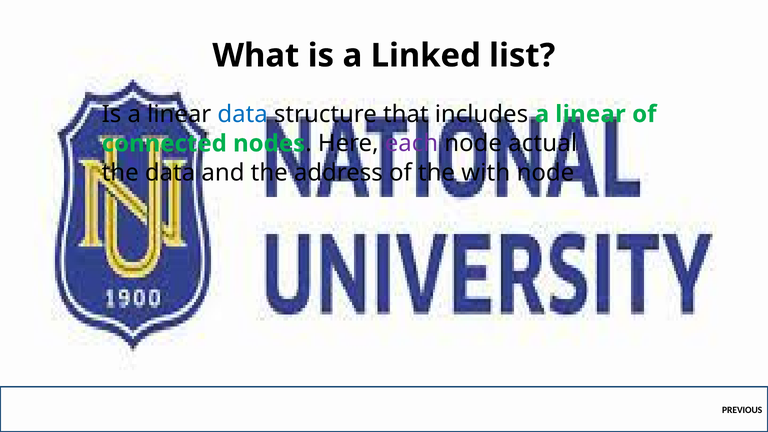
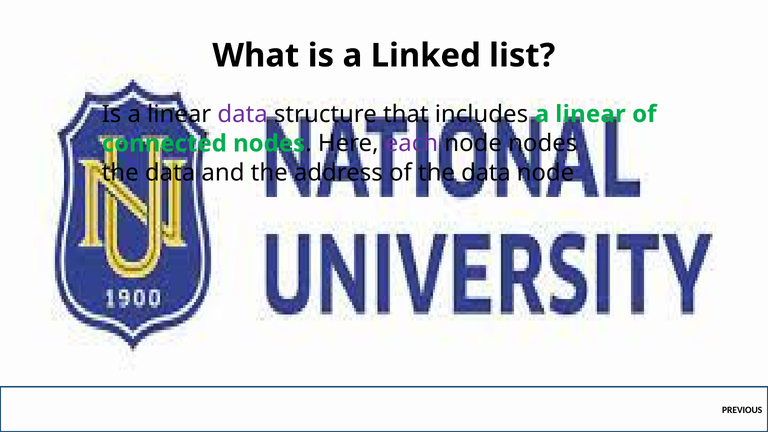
data at (243, 114) colour: blue -> purple
node actual: actual -> nodes
of the with: with -> data
